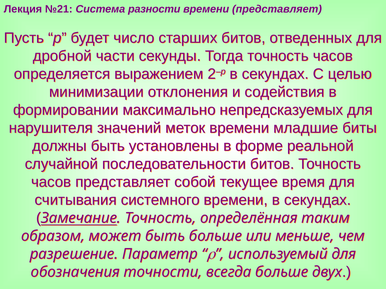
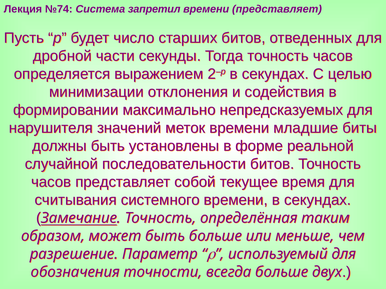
№21: №21 -> №74
разности: разности -> запретил
